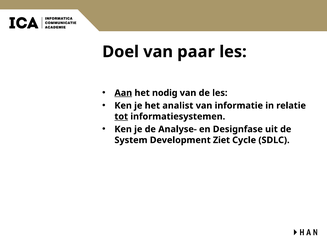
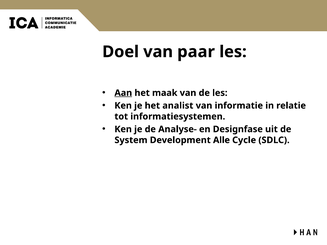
nodig: nodig -> maak
tot underline: present -> none
Ziet: Ziet -> Alle
